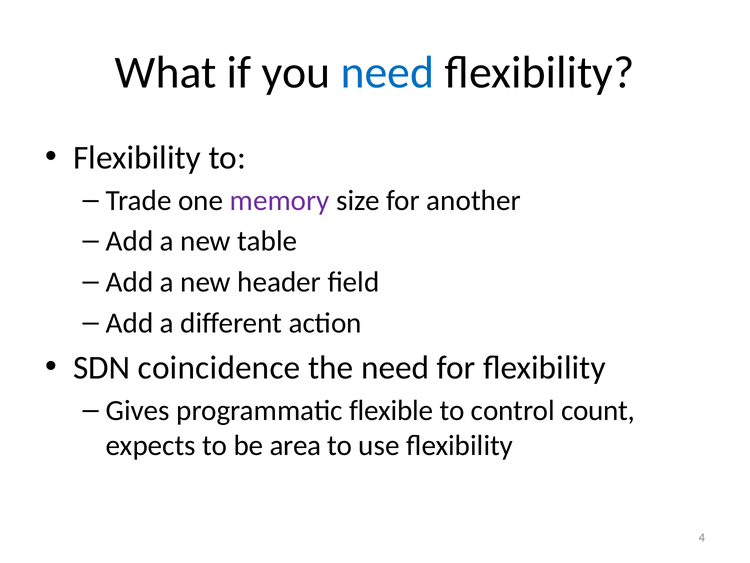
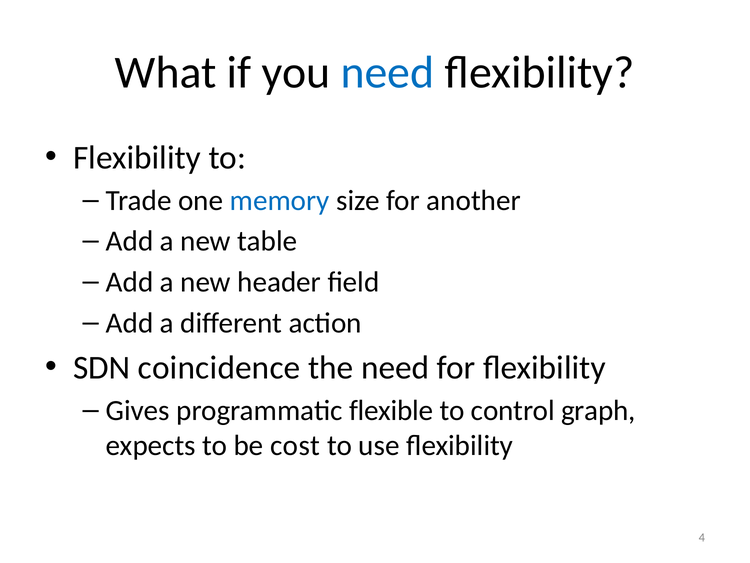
memory colour: purple -> blue
count: count -> graph
area: area -> cost
